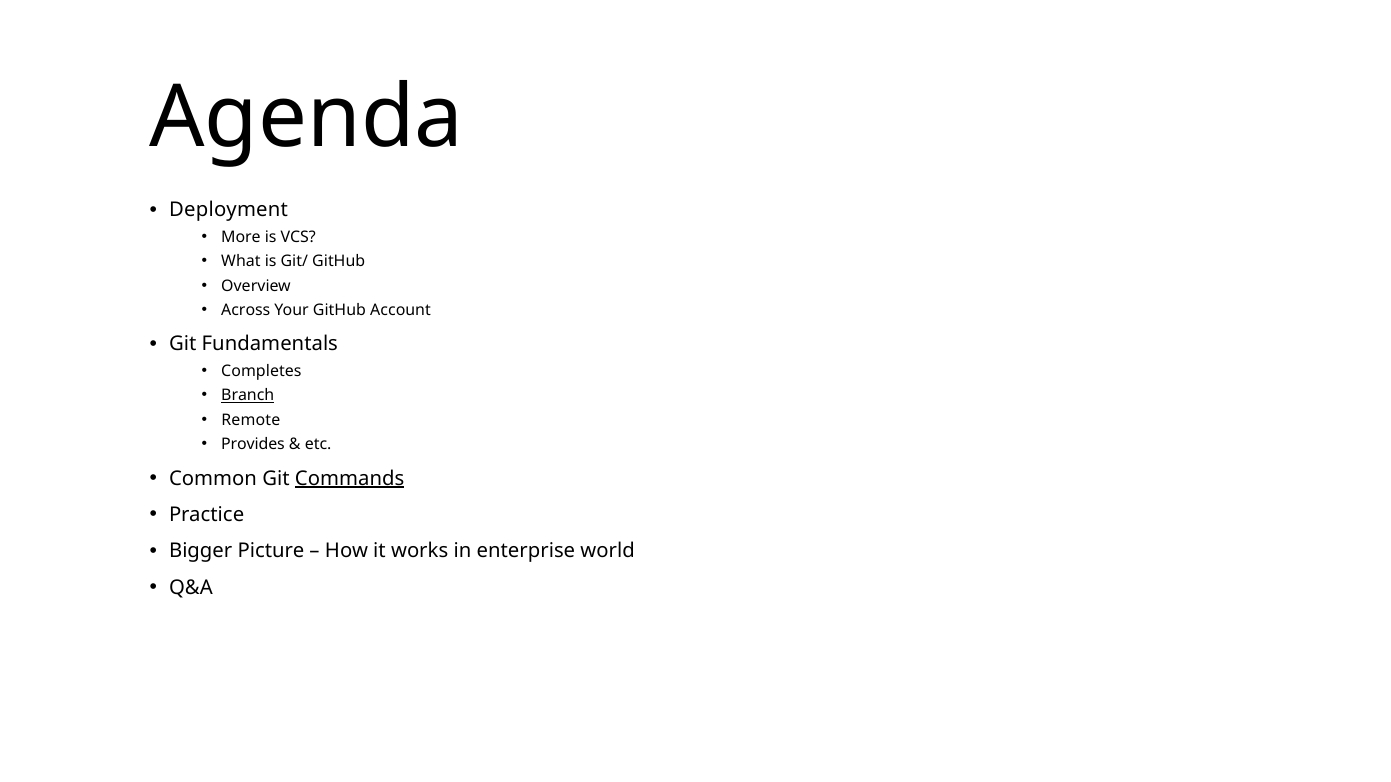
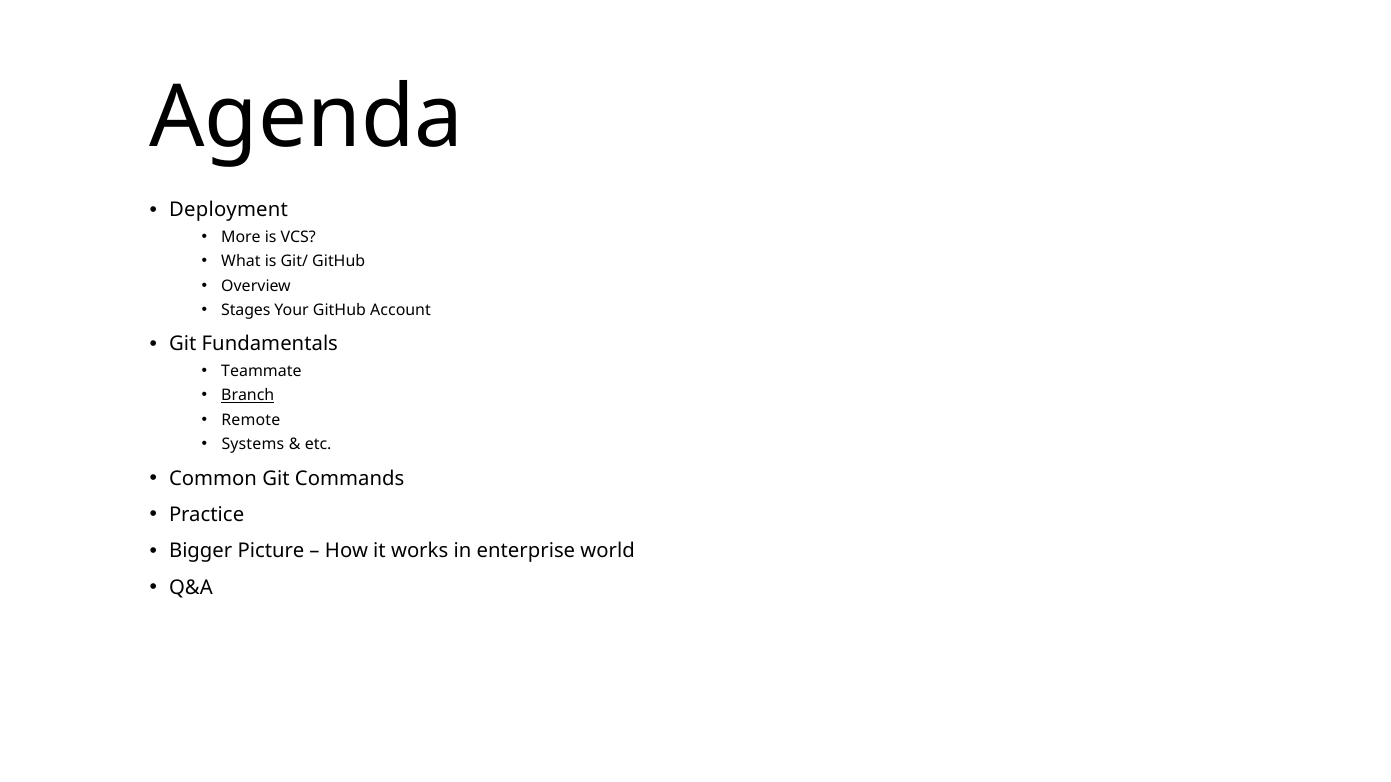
Across: Across -> Stages
Completes: Completes -> Teammate
Provides: Provides -> Systems
Commands at (350, 479) underline: present -> none
